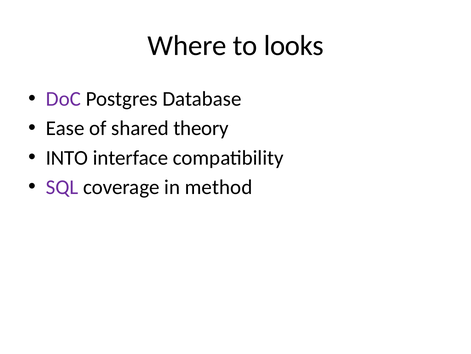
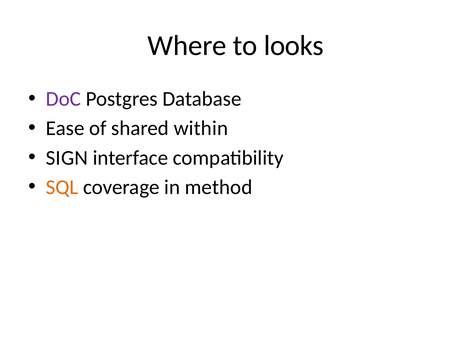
theory: theory -> within
INTO: INTO -> SIGN
SQL colour: purple -> orange
